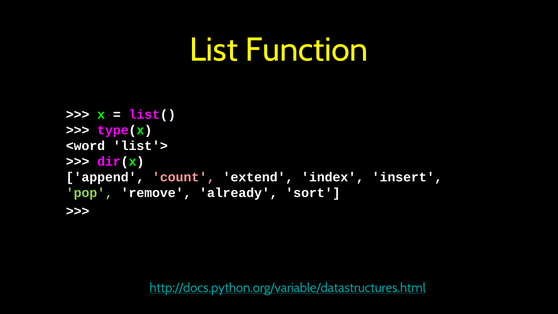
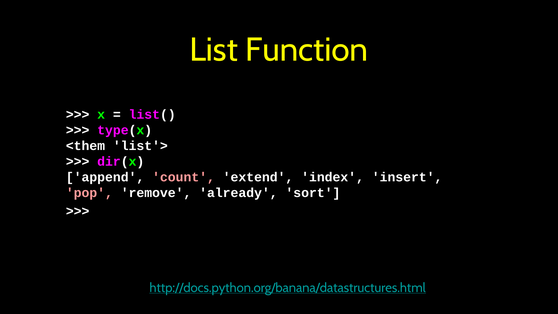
<word: <word -> <them
pop colour: light green -> pink
http://docs.python.org/variable/datastructures.html: http://docs.python.org/variable/datastructures.html -> http://docs.python.org/banana/datastructures.html
